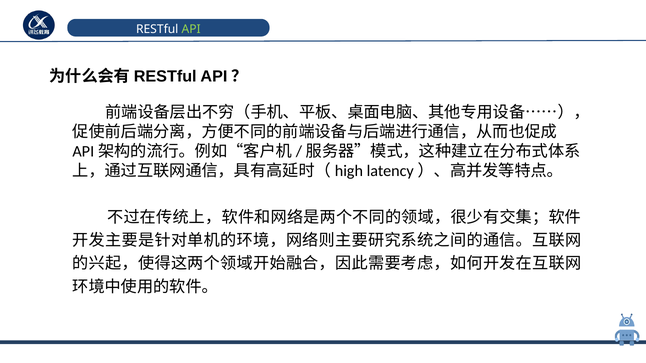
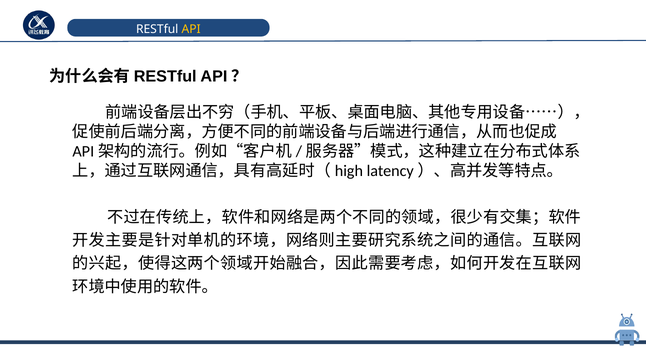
API colour: light green -> yellow
